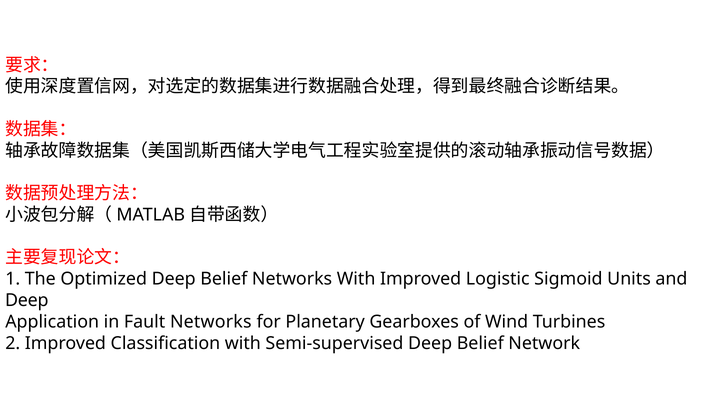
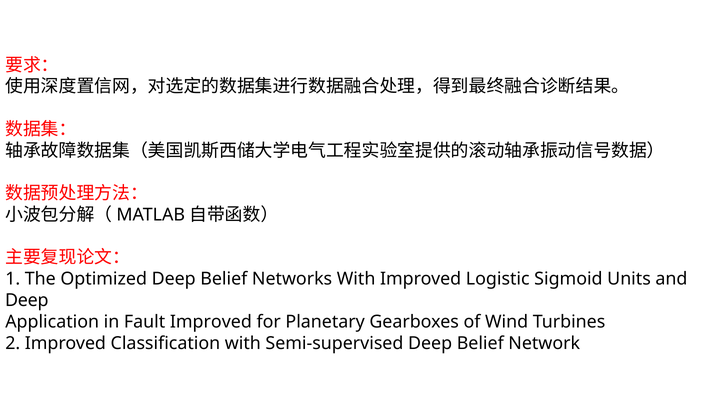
Fault Networks: Networks -> Improved
